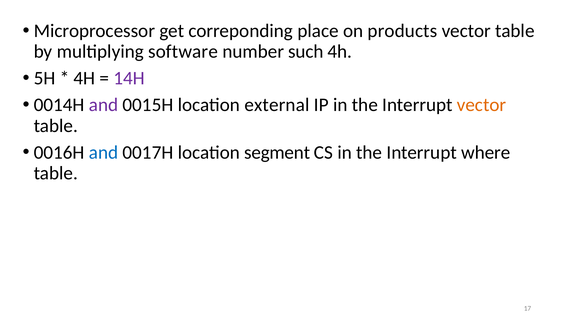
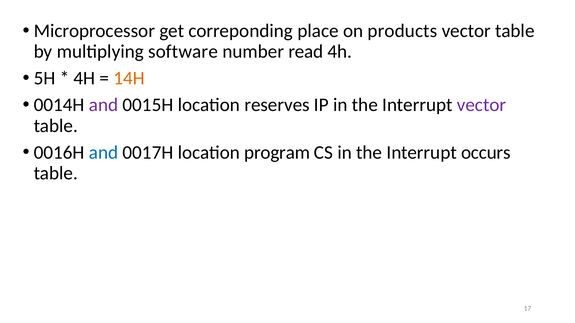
such: such -> read
14H colour: purple -> orange
external: external -> reserves
vector at (481, 105) colour: orange -> purple
segment: segment -> program
where: where -> occurs
